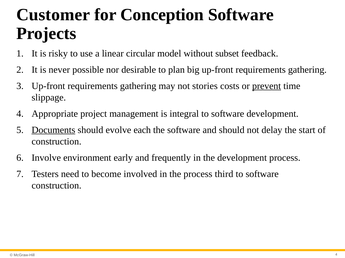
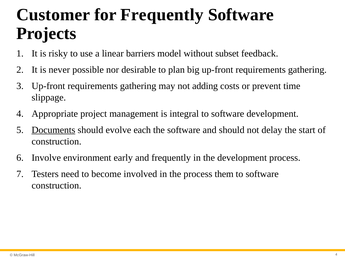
for Conception: Conception -> Frequently
circular: circular -> barriers
stories: stories -> adding
prevent underline: present -> none
third: third -> them
